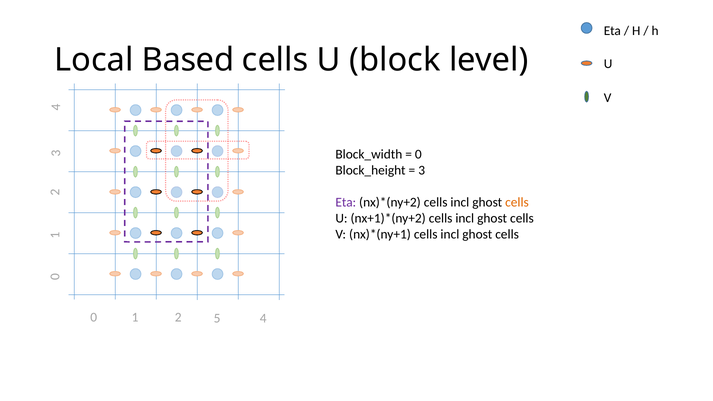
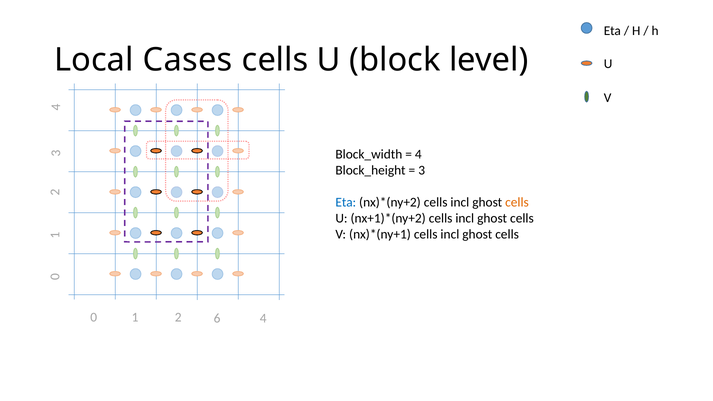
Based: Based -> Cases
0 at (418, 154): 0 -> 4
Eta at (346, 202) colour: purple -> blue
5: 5 -> 6
